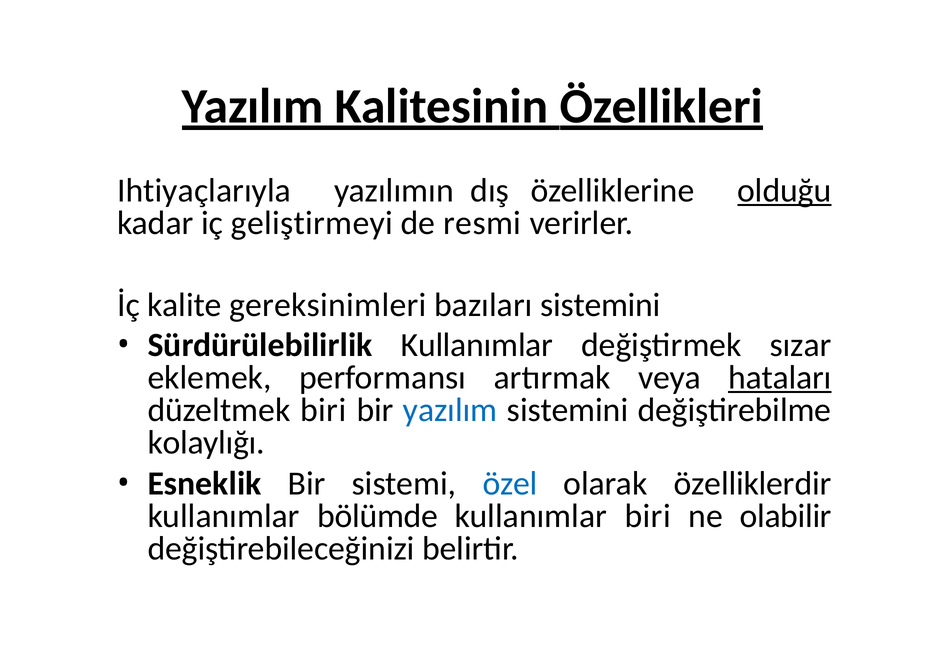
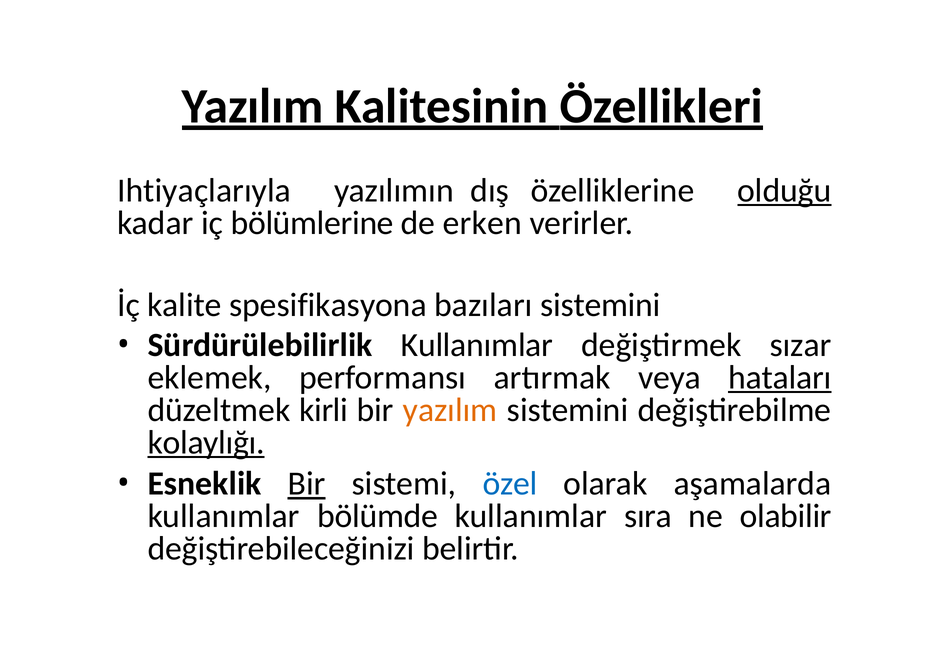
geliştirmeyi: geliştirmeyi -> bölümlerine
resmi: resmi -> erken
gereksinimleri: gereksinimleri -> spesifikasyona
düzeltmek biri: biri -> kirli
yazılım at (450, 410) colour: blue -> orange
kolaylığı underline: none -> present
Bir at (307, 483) underline: none -> present
özelliklerdir: özelliklerdir -> aşamalarda
kullanımlar biri: biri -> sıra
